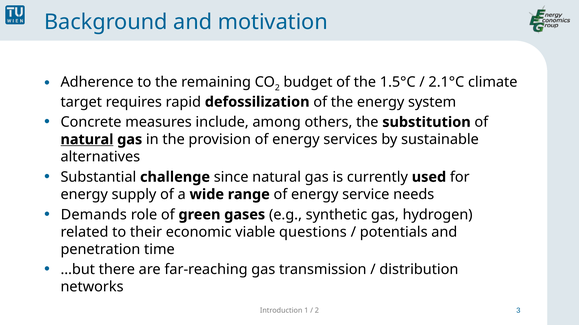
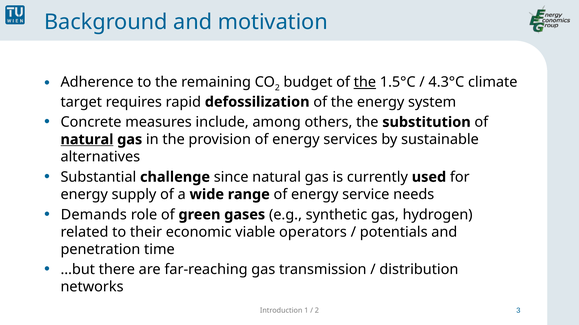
the at (365, 82) underline: none -> present
2.1°C: 2.1°C -> 4.3°C
questions: questions -> operators
